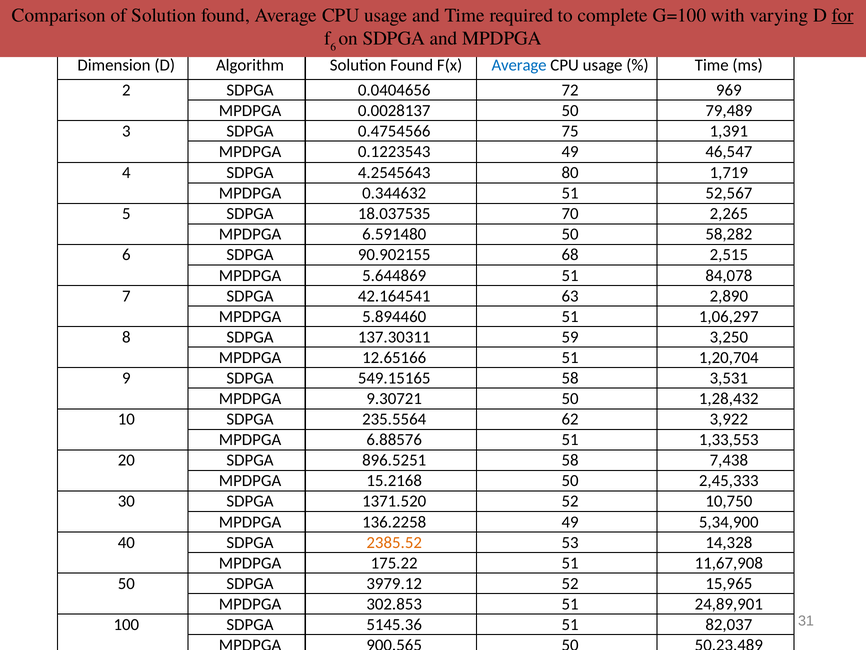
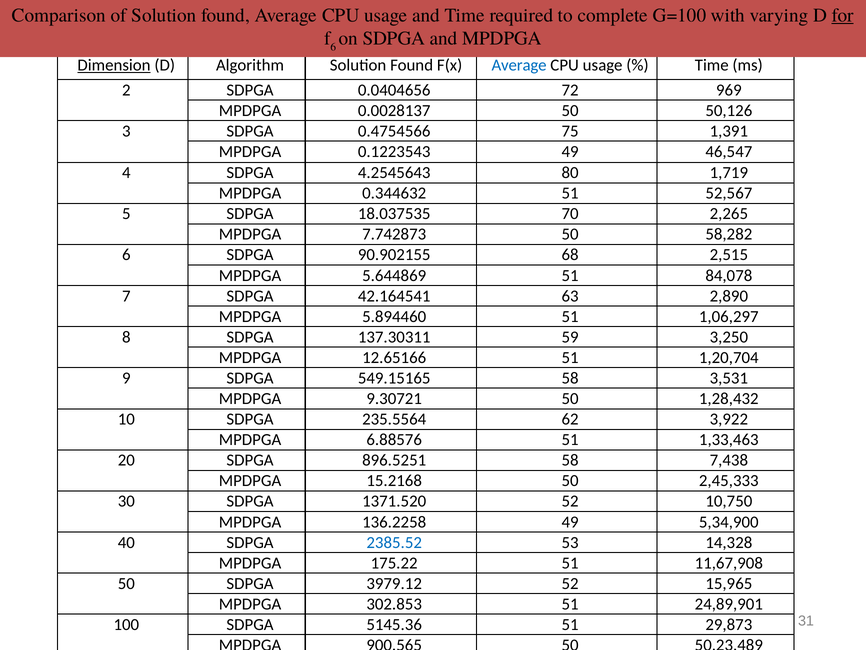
Dimension underline: none -> present
79,489: 79,489 -> 50,126
6.591480: 6.591480 -> 7.742873
1,33,553: 1,33,553 -> 1,33,463
2385.52 colour: orange -> blue
82,037: 82,037 -> 29,873
